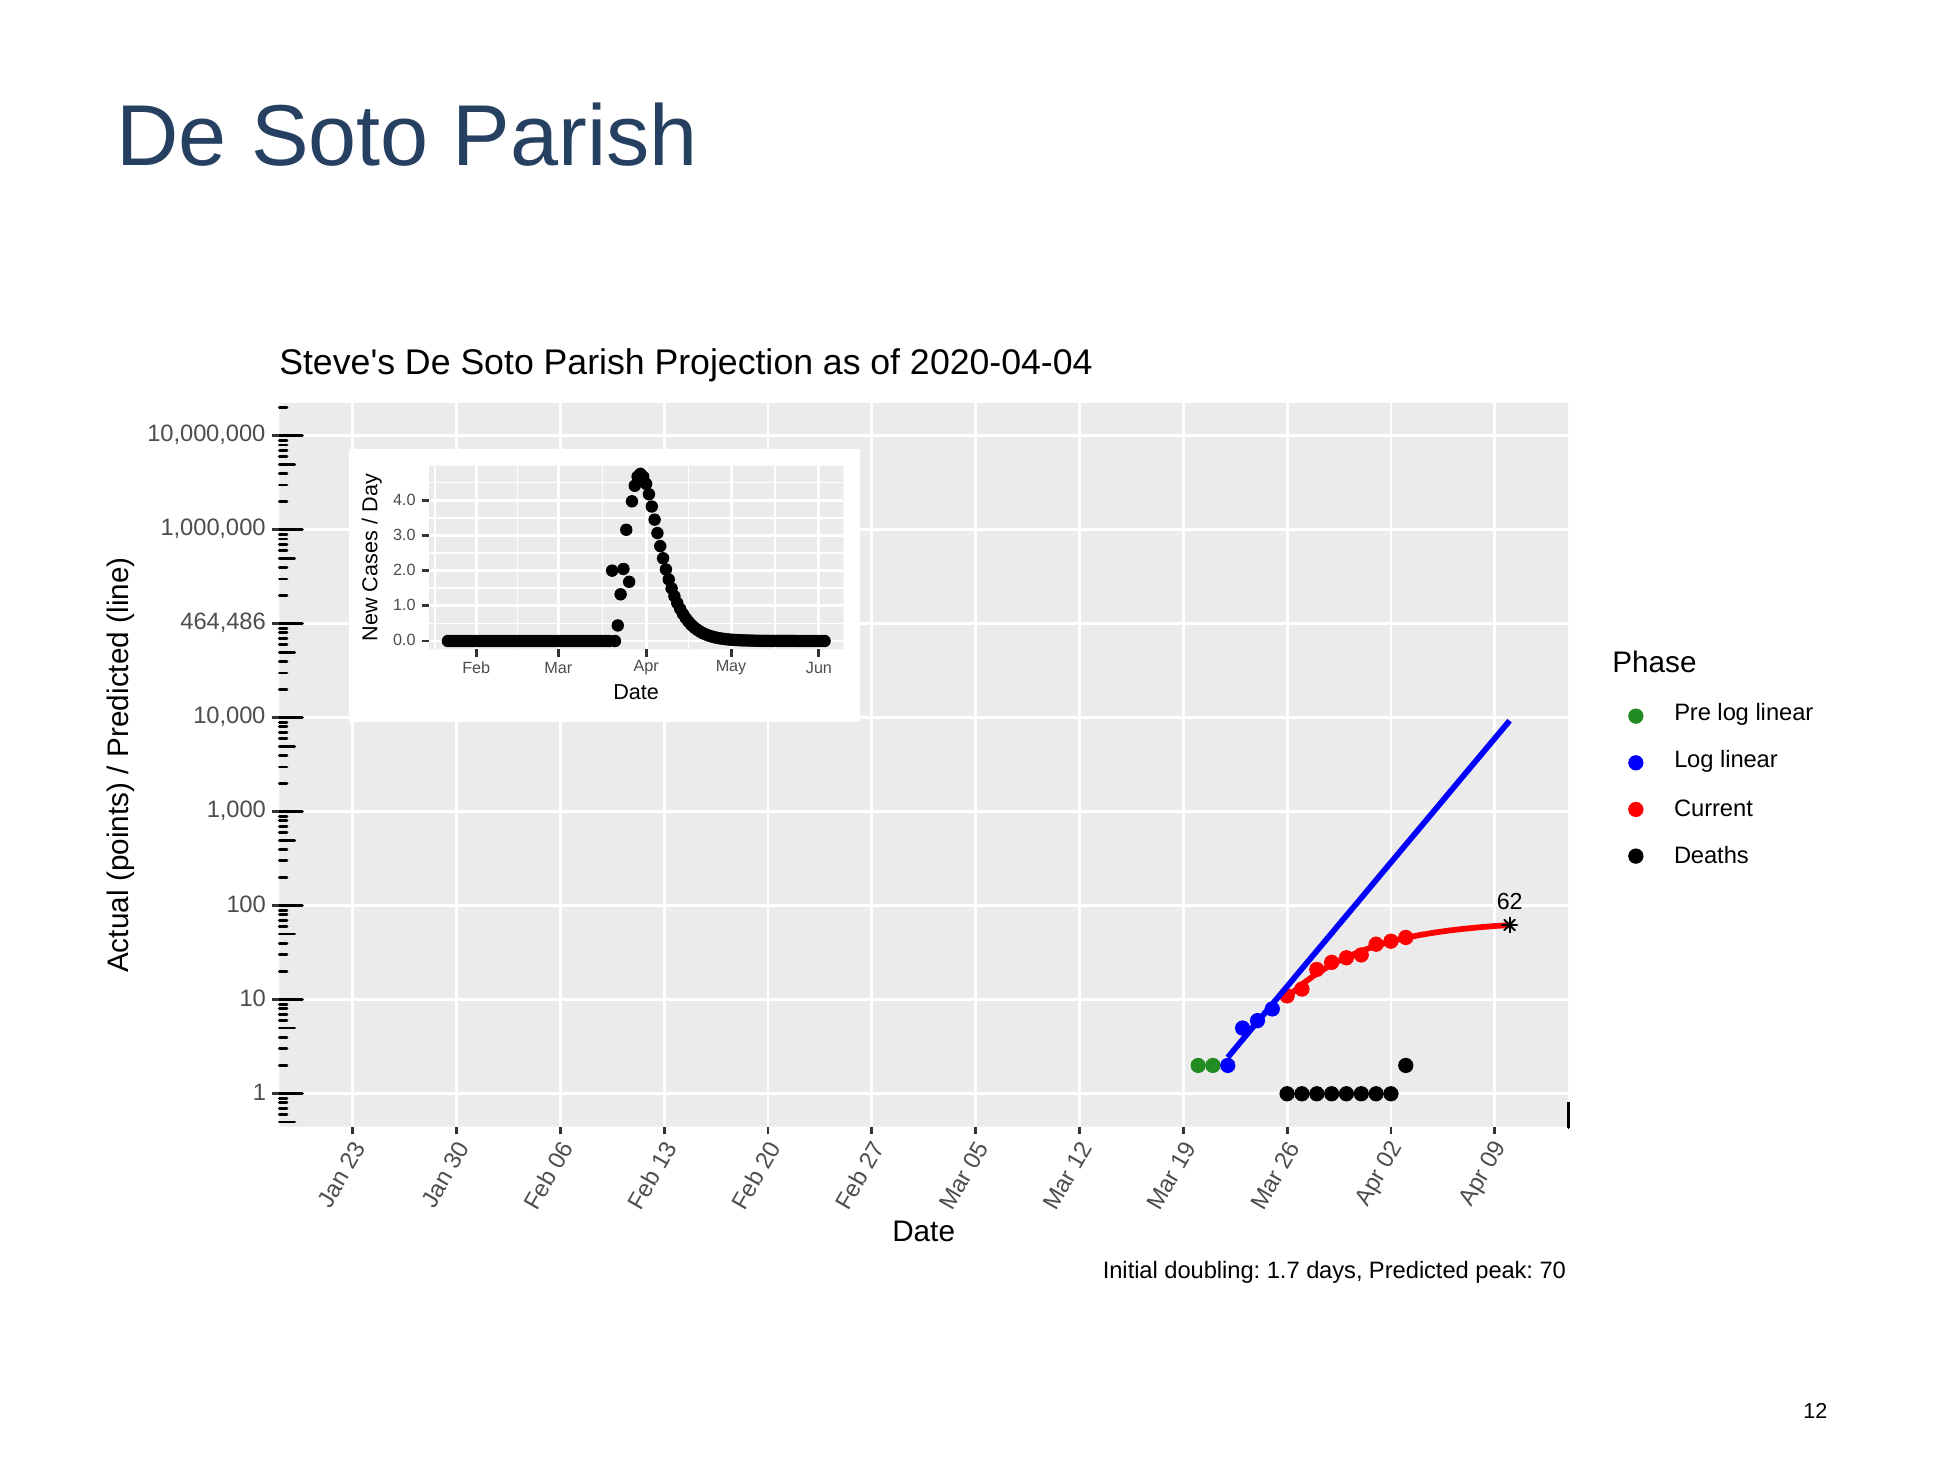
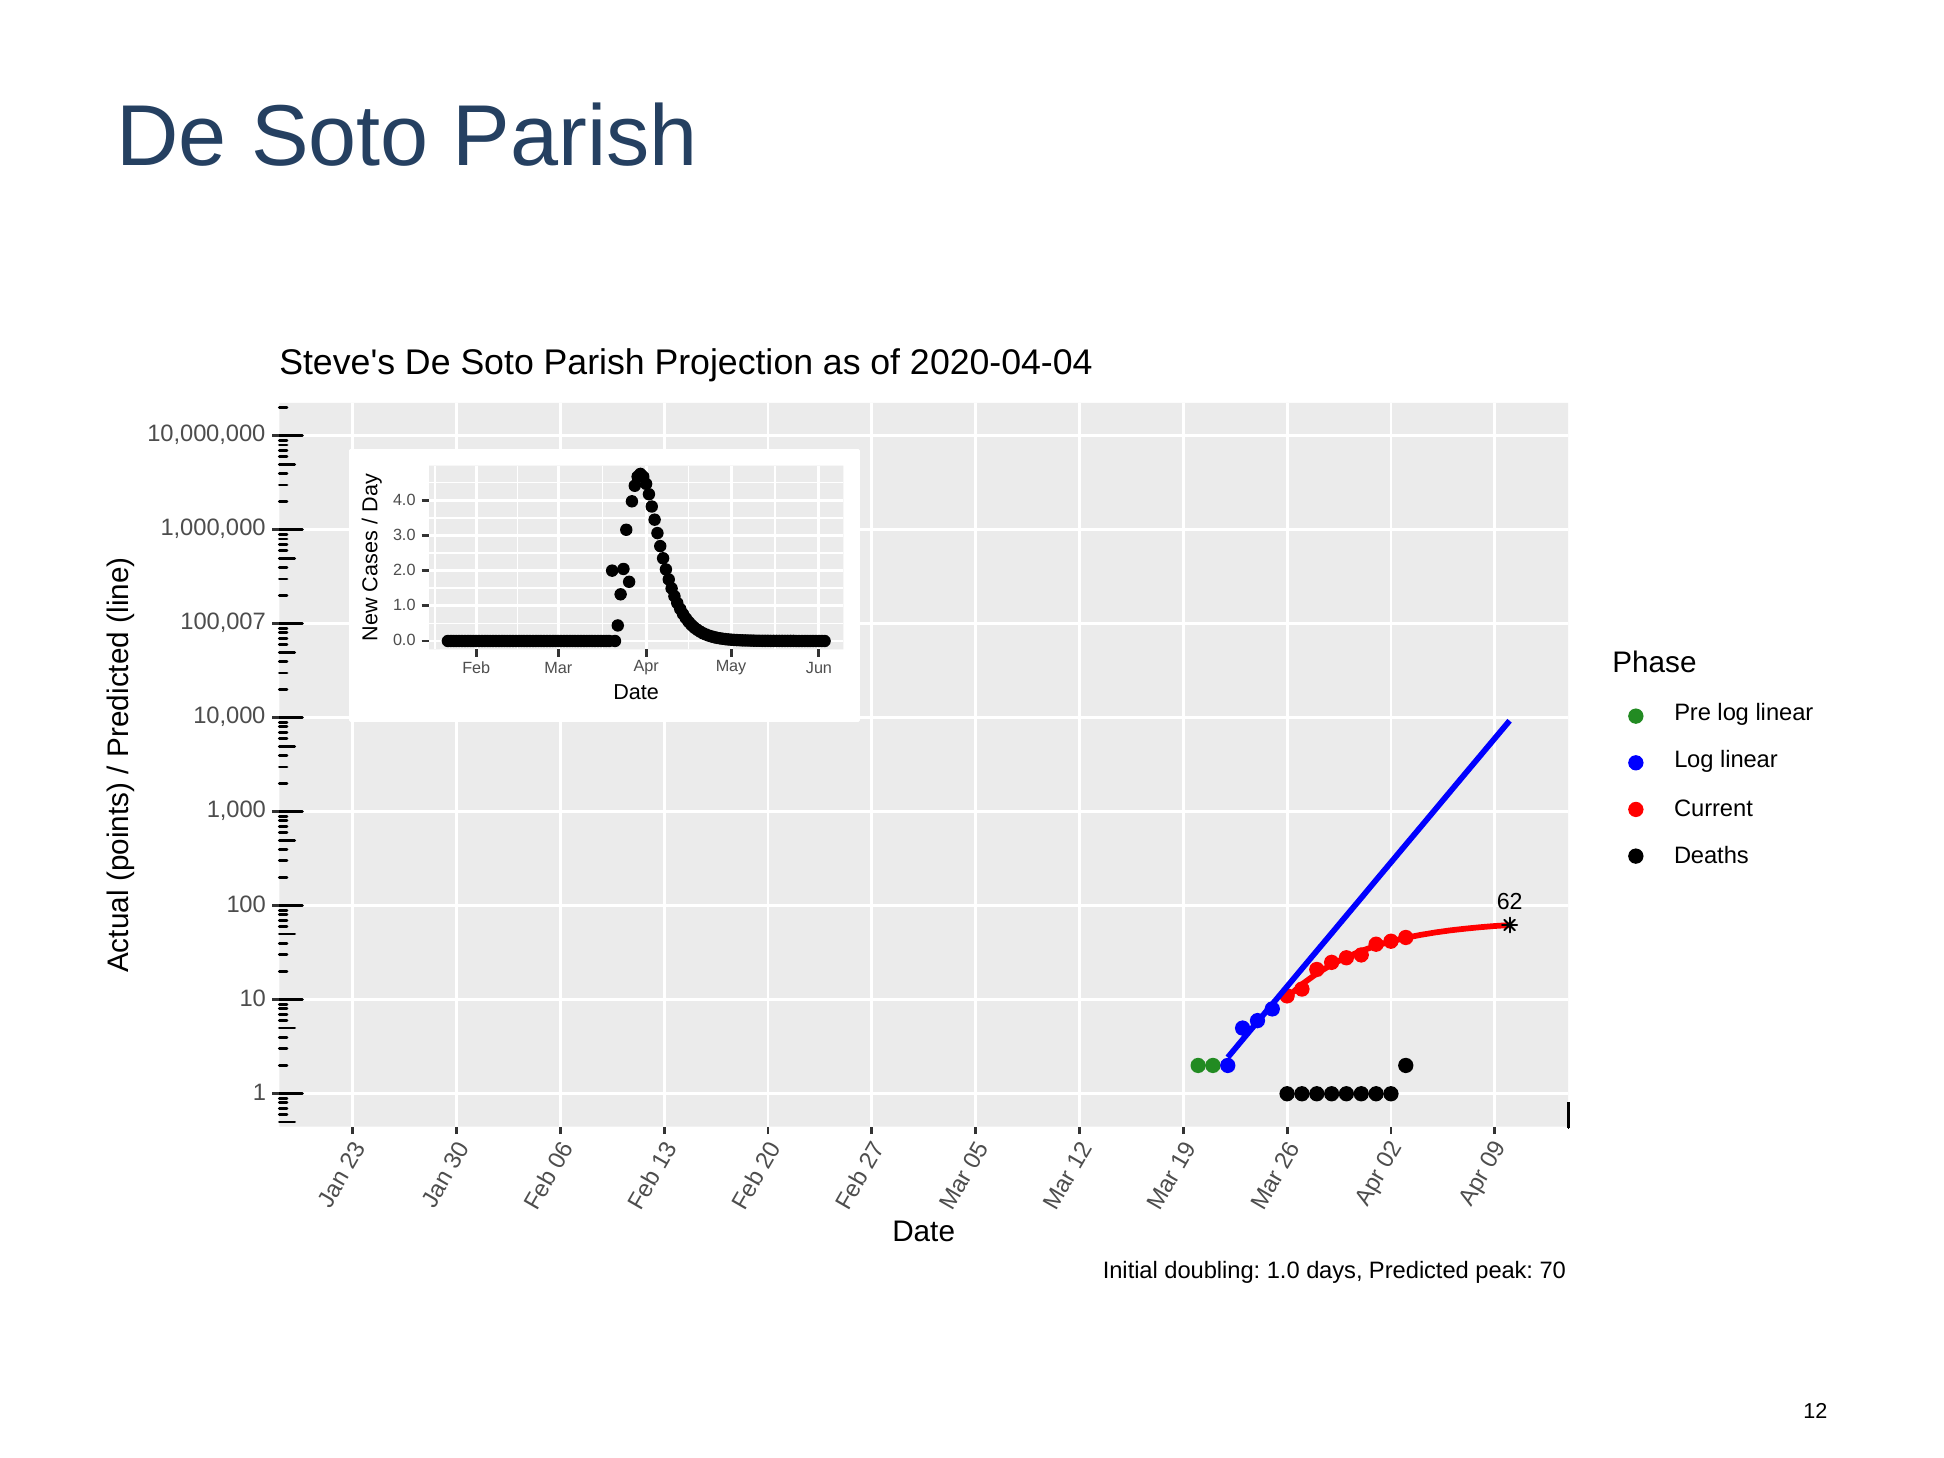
464,486: 464,486 -> 100,007
doubling 1.7: 1.7 -> 1.0
